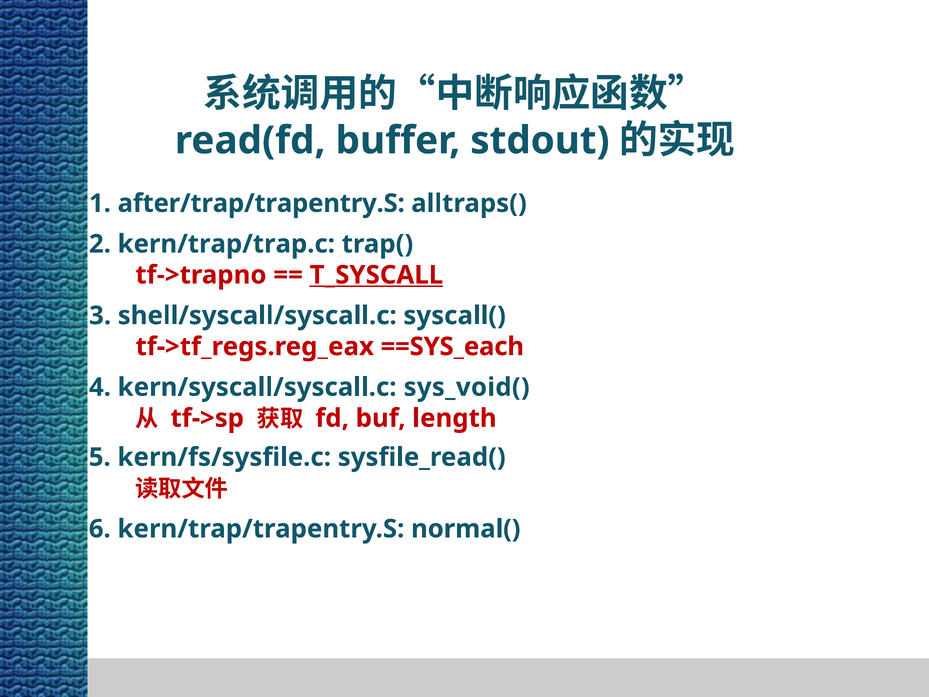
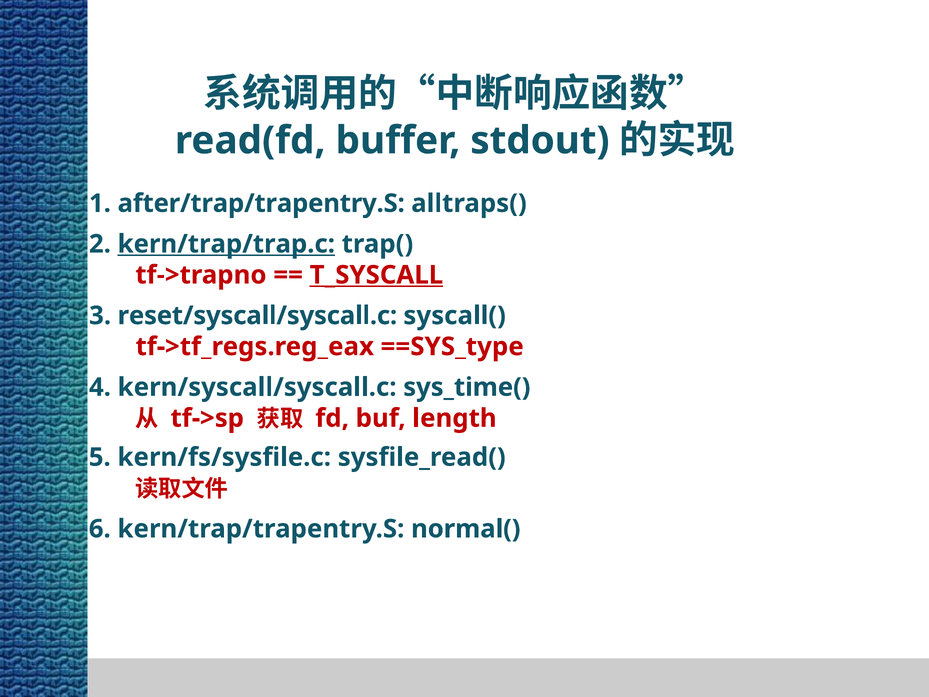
kern/trap/trap.c underline: none -> present
shell/syscall/syscall.c: shell/syscall/syscall.c -> reset/syscall/syscall.c
==SYS_each: ==SYS_each -> ==SYS_type
sys_void(: sys_void( -> sys_time(
